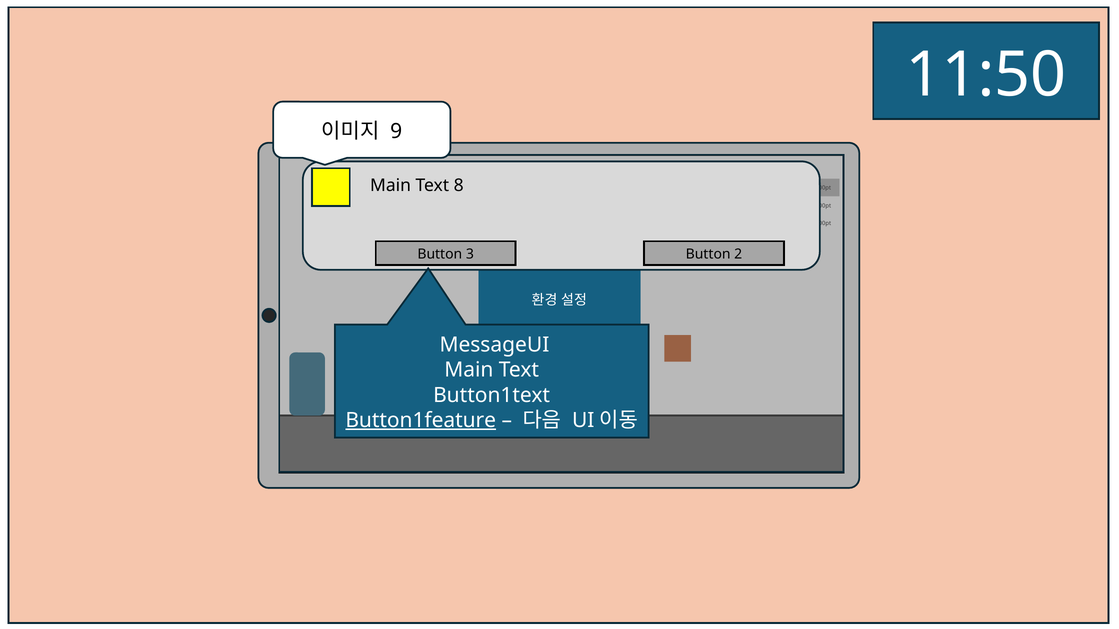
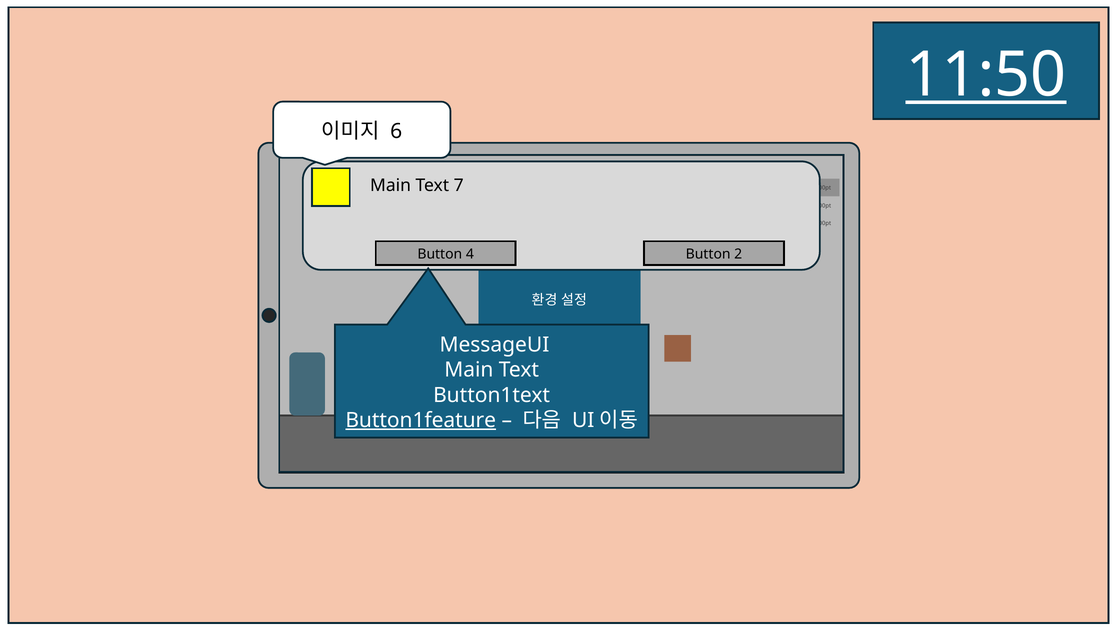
11:50 underline: none -> present
9: 9 -> 6
8: 8 -> 7
Button 3: 3 -> 4
